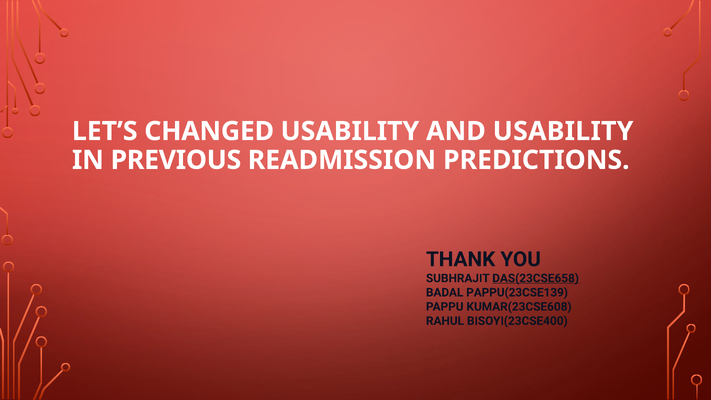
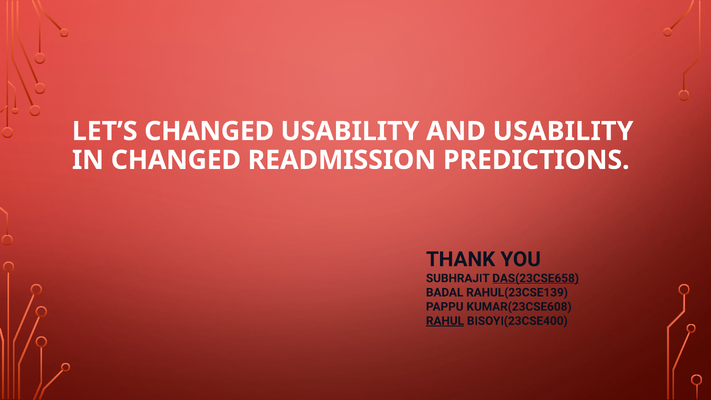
IN PREVIOUS: PREVIOUS -> CHANGED
PAPPU(23CSE139: PAPPU(23CSE139 -> RAHUL(23CSE139
RAHUL underline: none -> present
